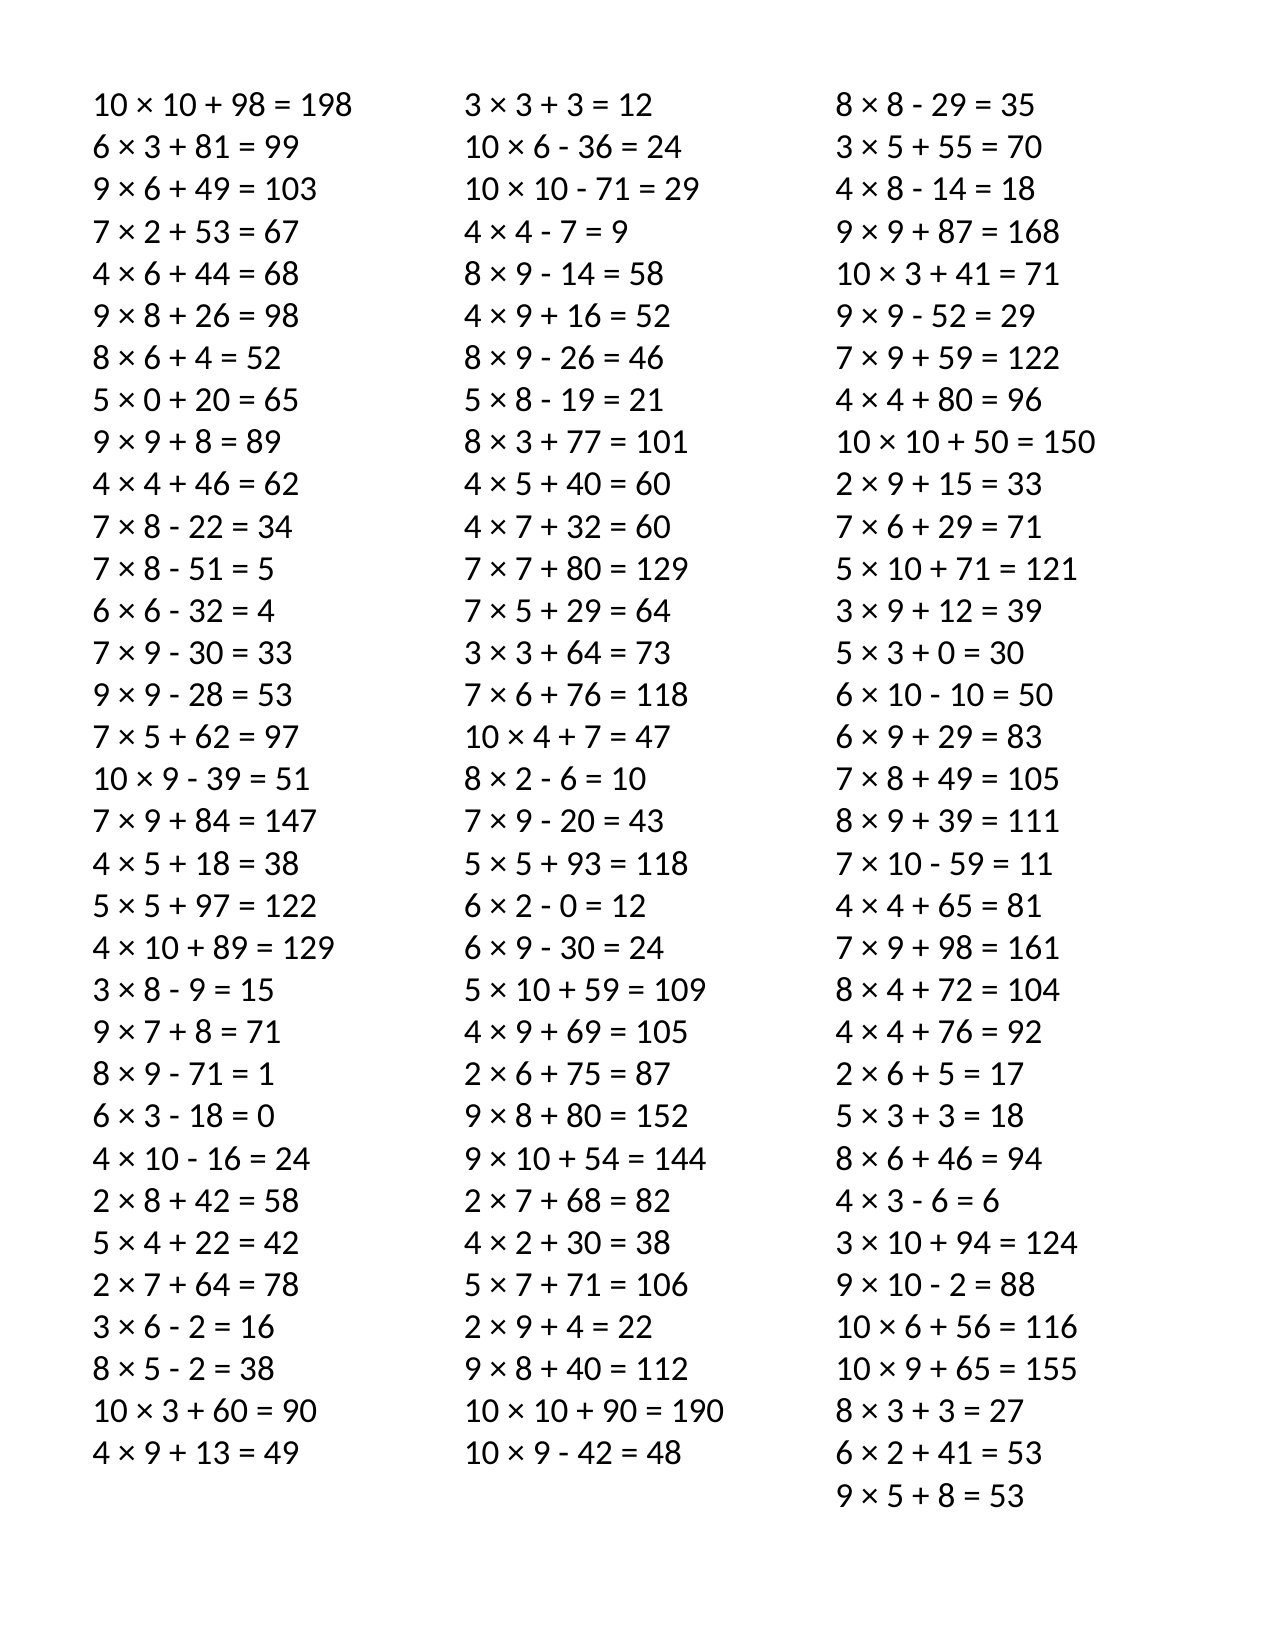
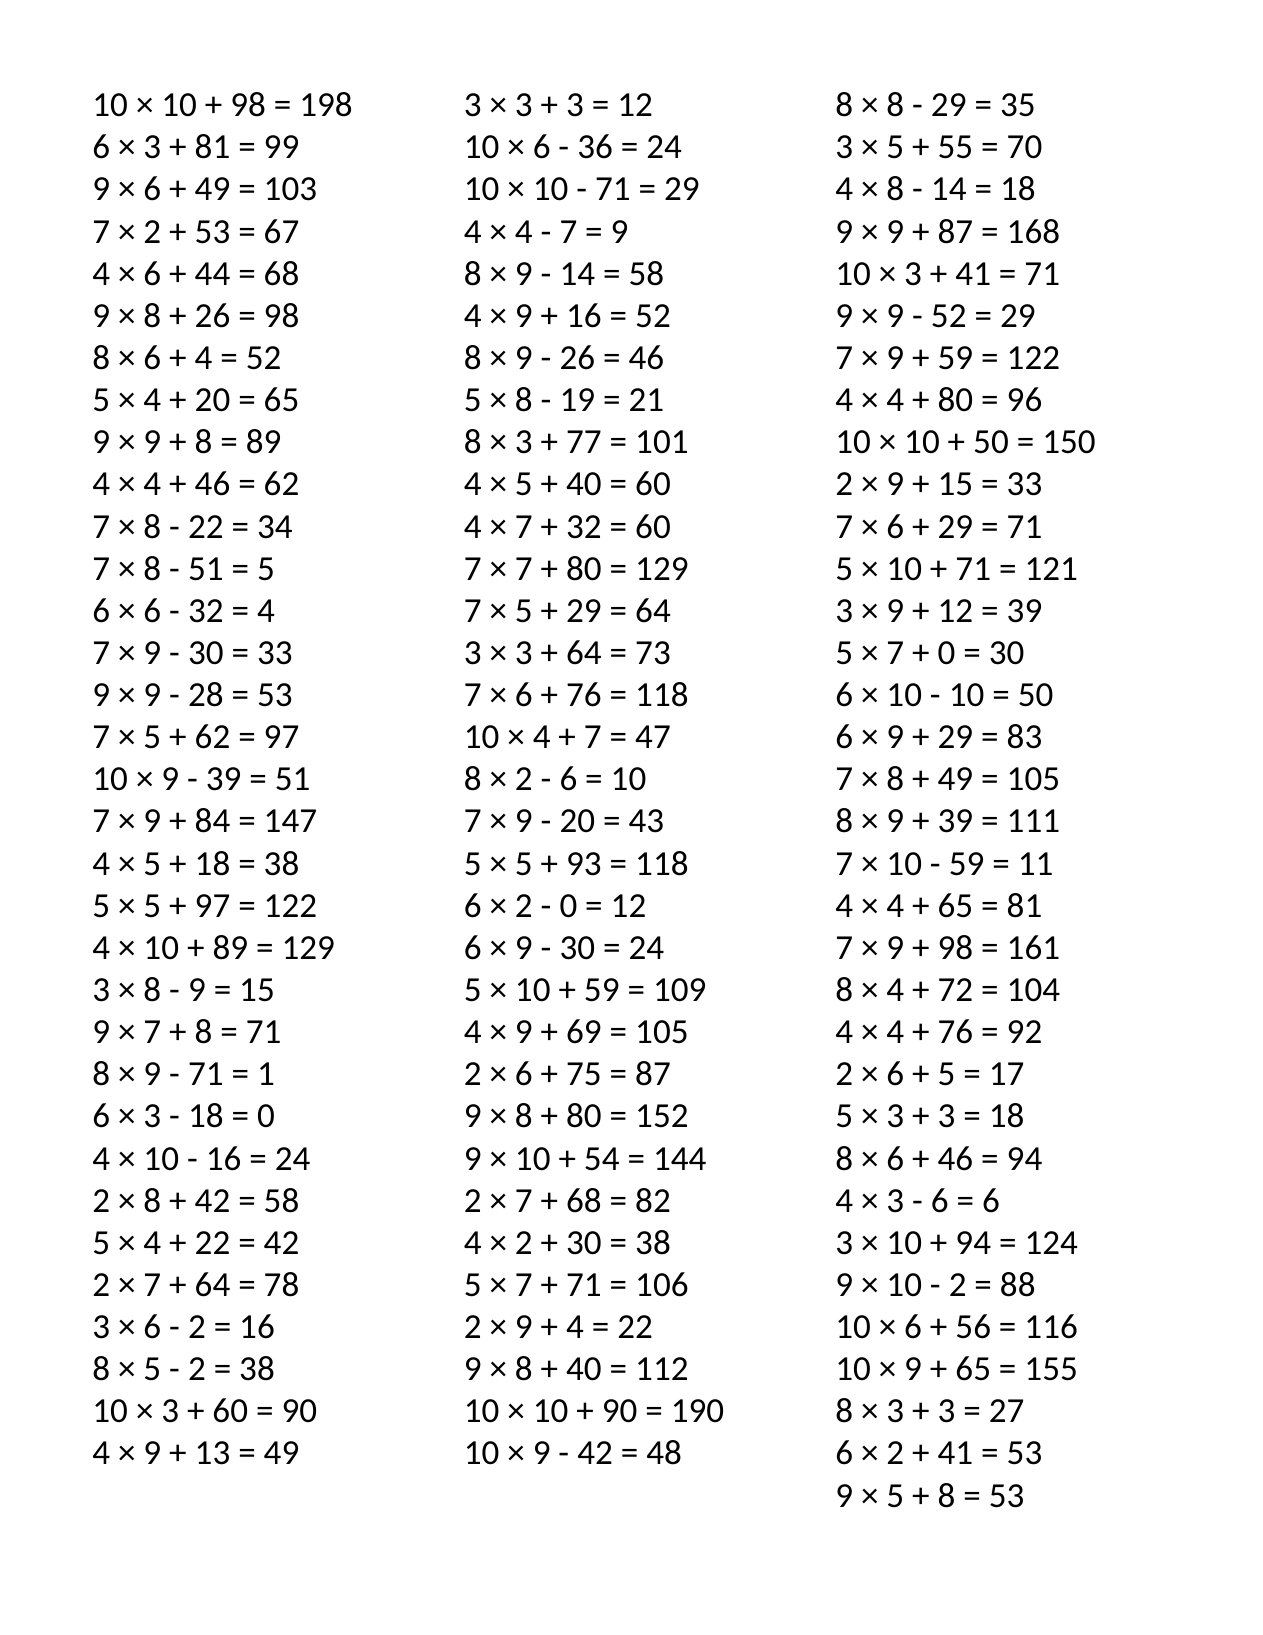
0 at (152, 400): 0 -> 4
3 at (895, 653): 3 -> 7
